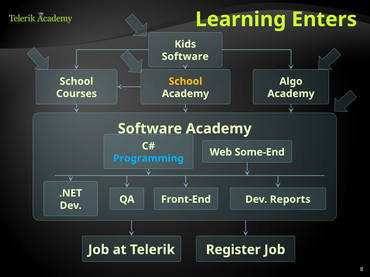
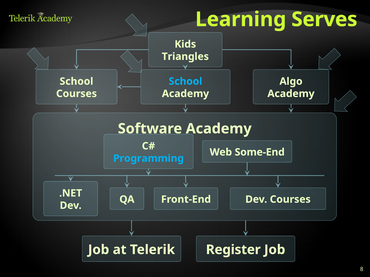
Enters: Enters -> Serves
Software at (185, 57): Software -> Triangles
School at (185, 81) colour: yellow -> light blue
Dev Reports: Reports -> Courses
